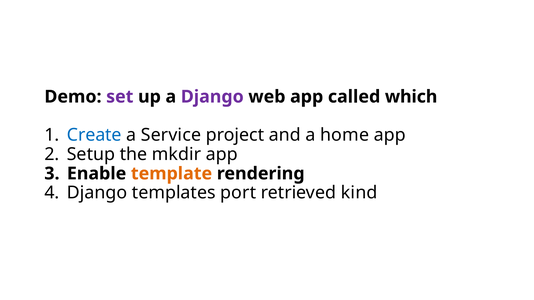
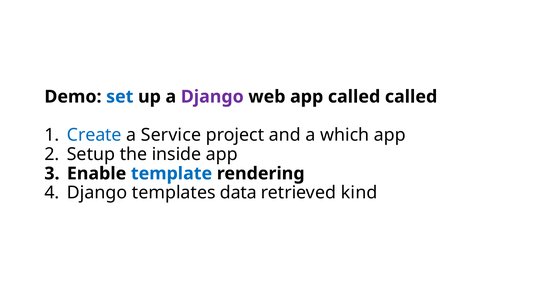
set colour: purple -> blue
called which: which -> called
home: home -> which
mkdir: mkdir -> inside
template colour: orange -> blue
port: port -> data
